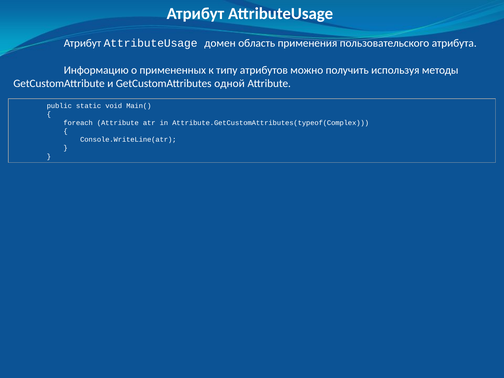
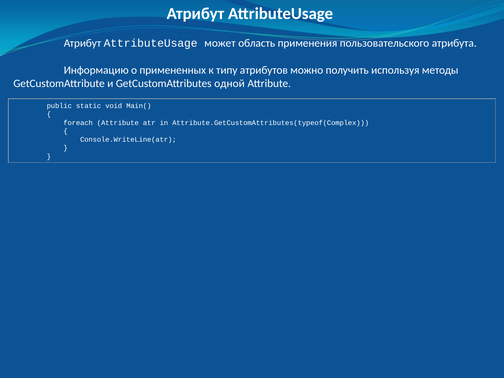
домен: домен -> может
